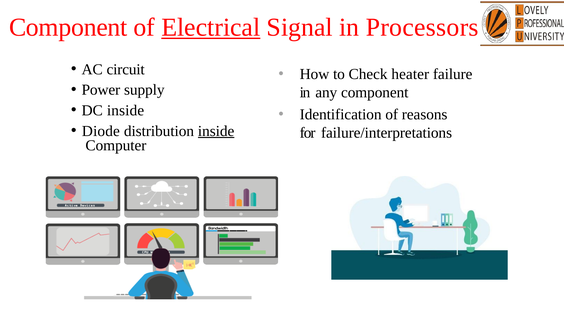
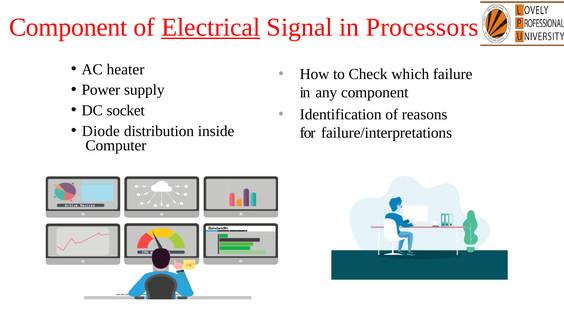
circuit: circuit -> heater
heater: heater -> which
DC inside: inside -> socket
inside at (216, 131) underline: present -> none
